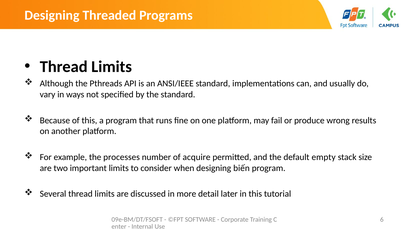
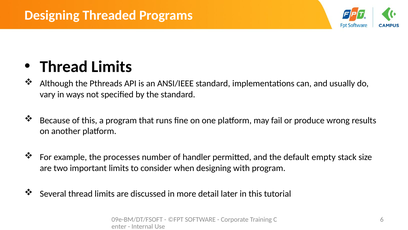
acquire: acquire -> handler
biến: biến -> with
